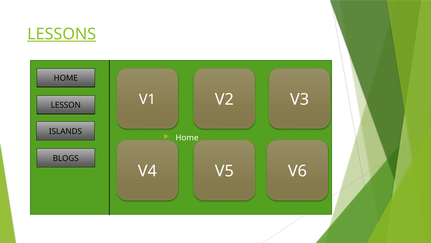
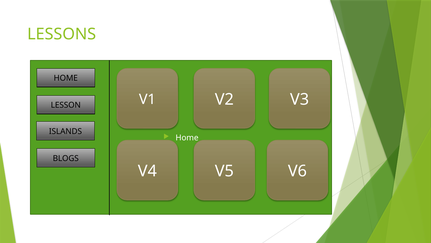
LESSONS underline: present -> none
